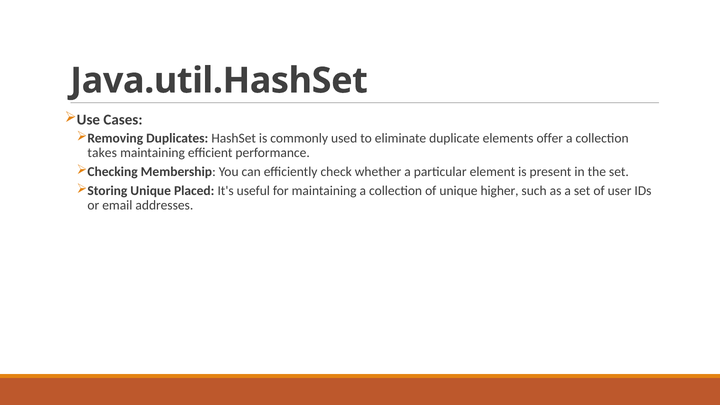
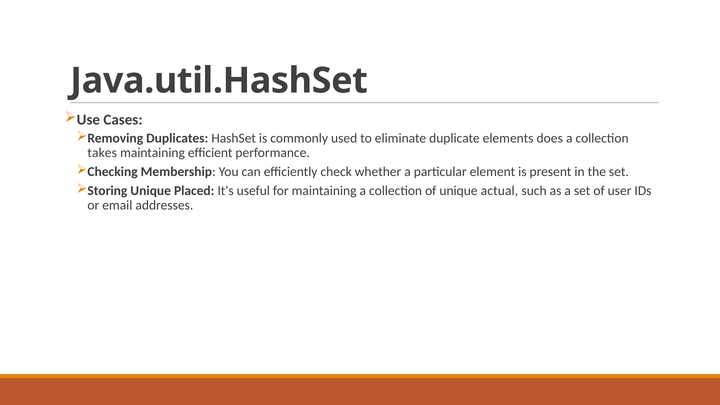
offer: offer -> does
higher: higher -> actual
